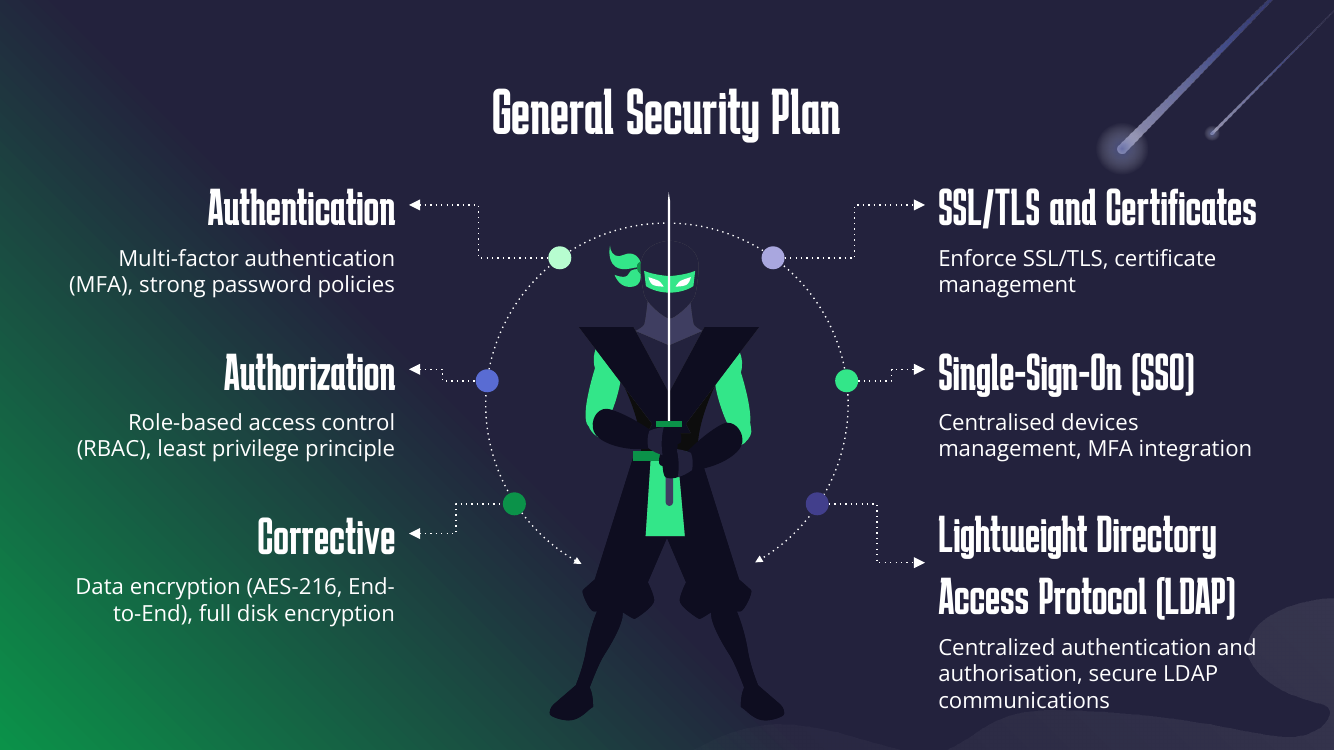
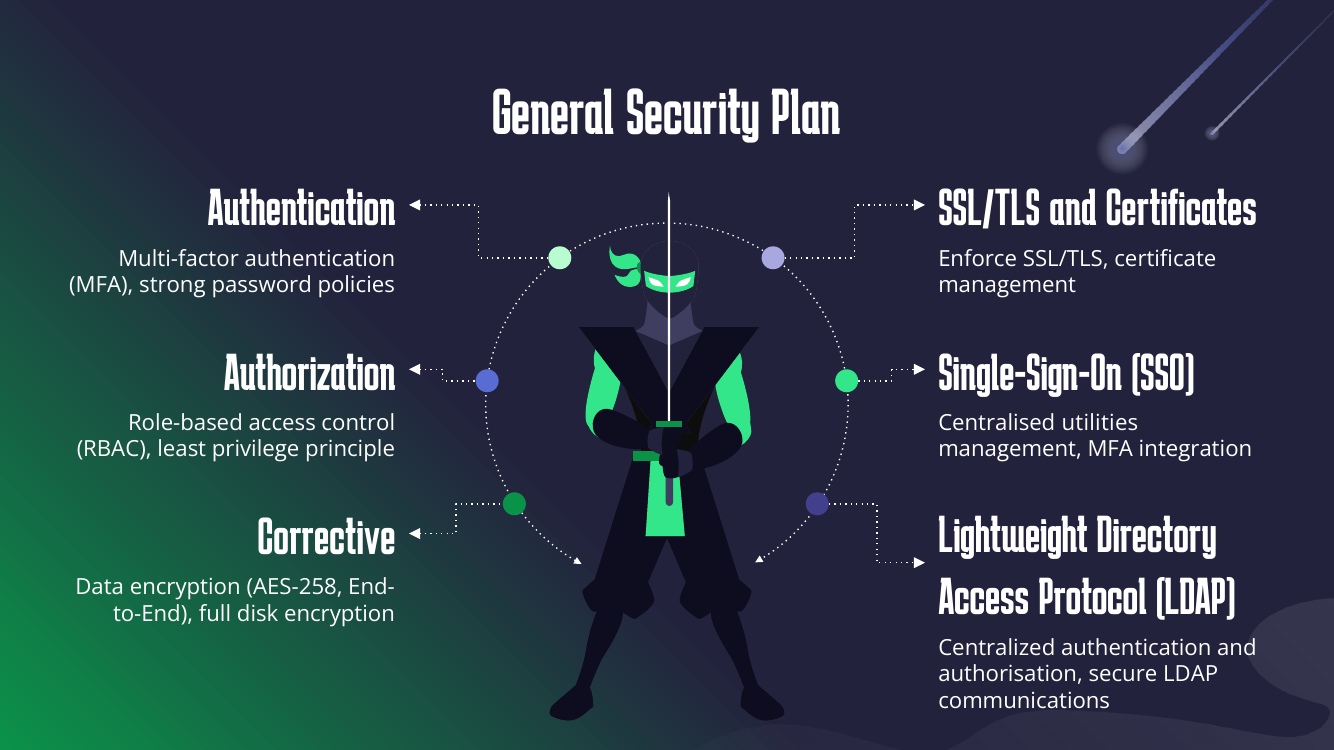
devices: devices -> utilities
AES-216: AES-216 -> AES-258
